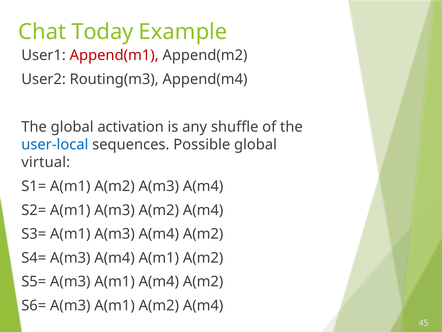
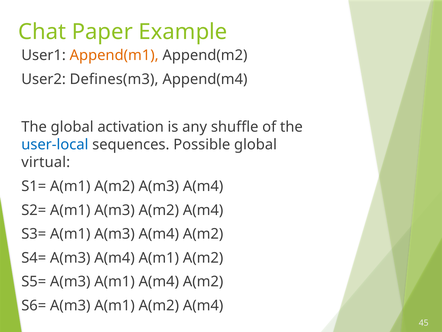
Today: Today -> Paper
Append(m1 colour: red -> orange
Routing(m3: Routing(m3 -> Defines(m3
